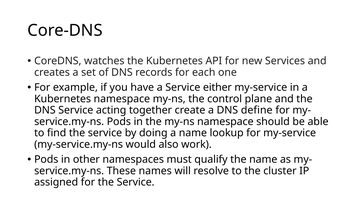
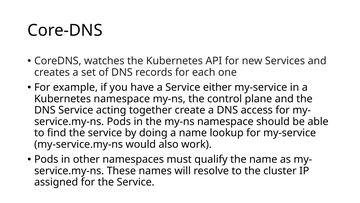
define: define -> access
